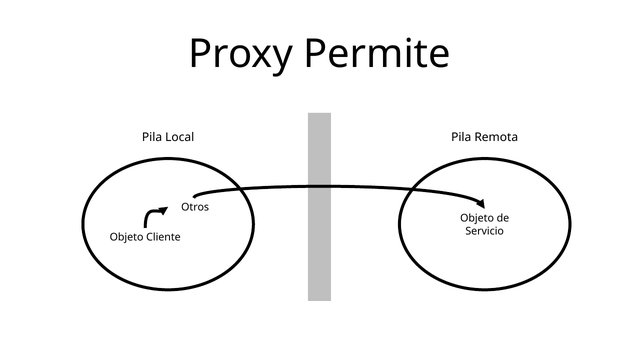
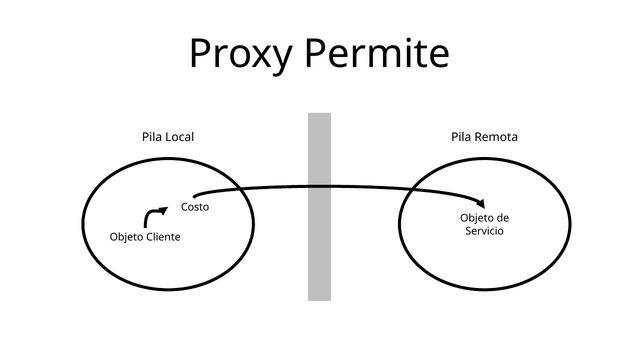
Otros: Otros -> Costo
